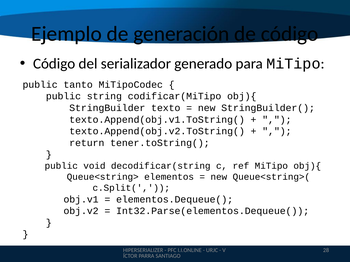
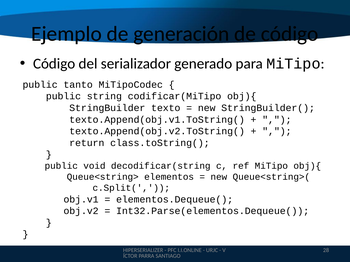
tener.toString(: tener.toString( -> class.toString(
